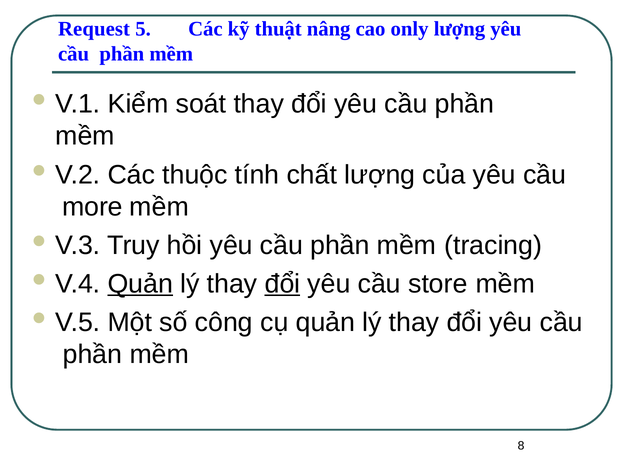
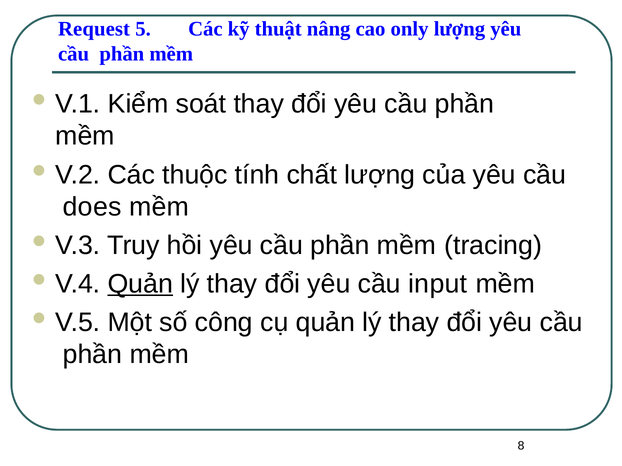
more: more -> does
đổi at (283, 284) underline: present -> none
store: store -> input
